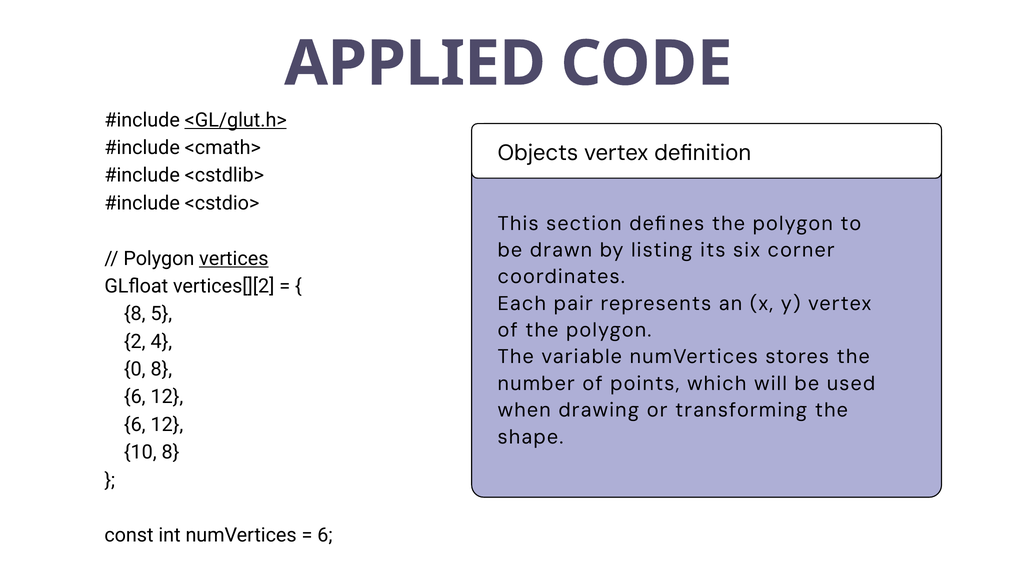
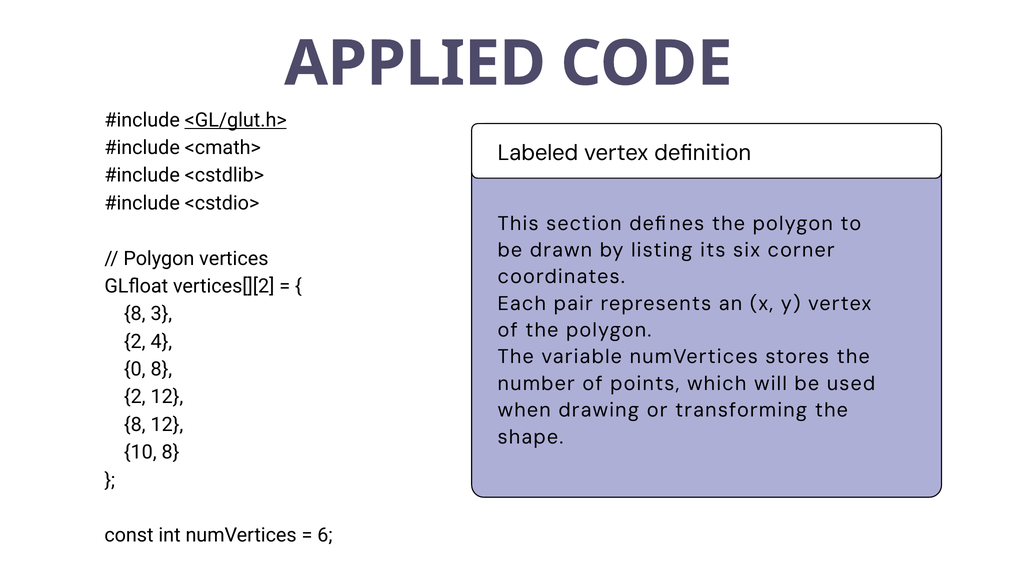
Objects: Objects -> Labeled
vertices underline: present -> none
5: 5 -> 3
6 at (135, 397): 6 -> 2
6 at (135, 425): 6 -> 8
